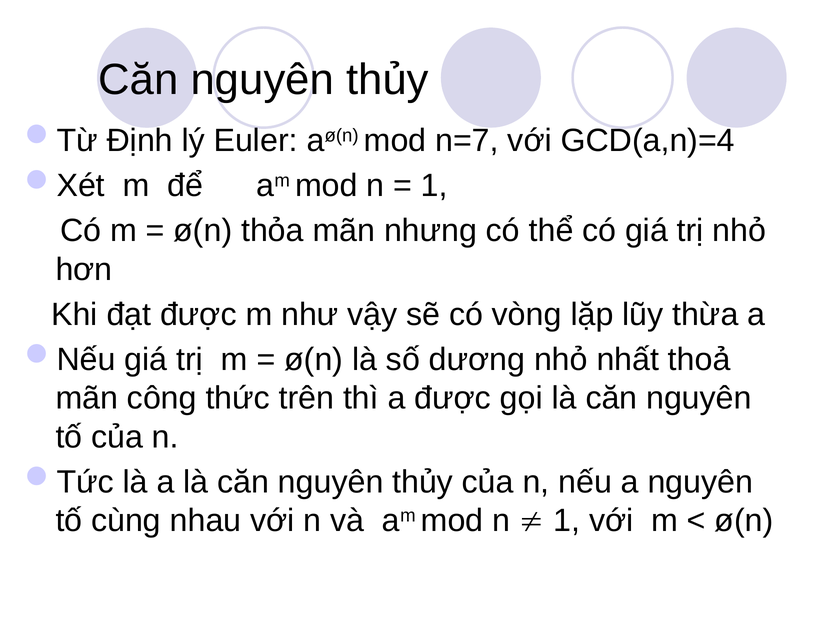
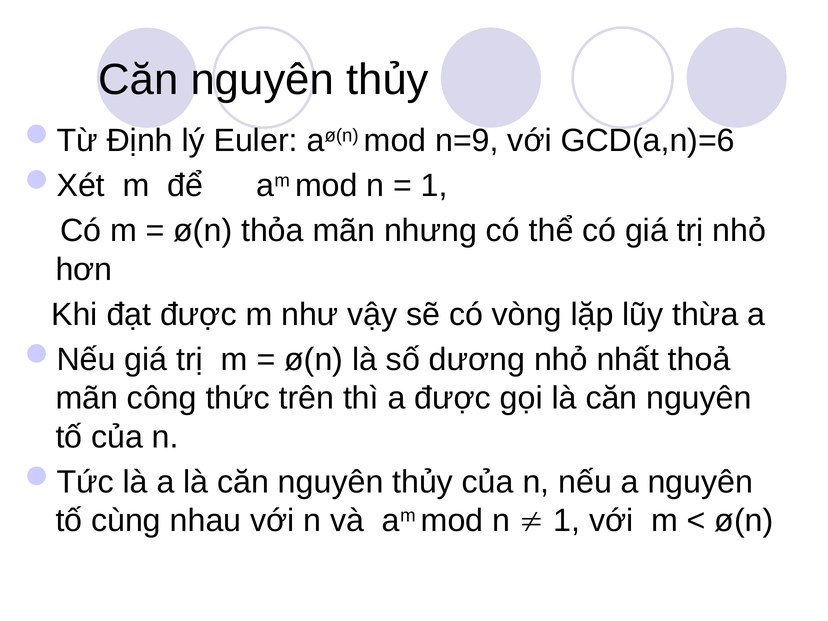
n=7: n=7 -> n=9
GCD(a,n)=4: GCD(a,n)=4 -> GCD(a,n)=6
